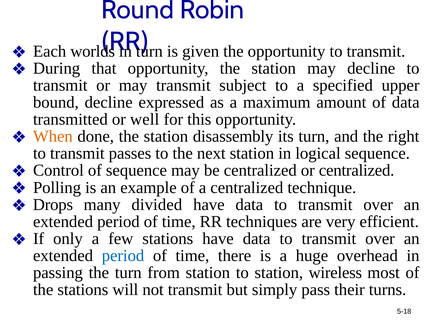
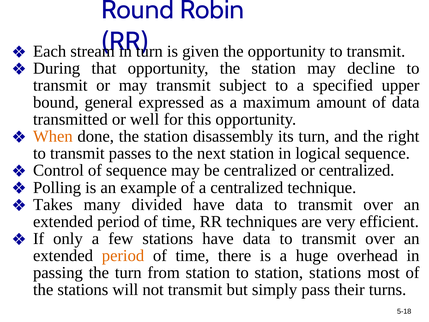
worlds: worlds -> stream
bound decline: decline -> general
Drops: Drops -> Takes
period at (123, 255) colour: blue -> orange
station wireless: wireless -> stations
